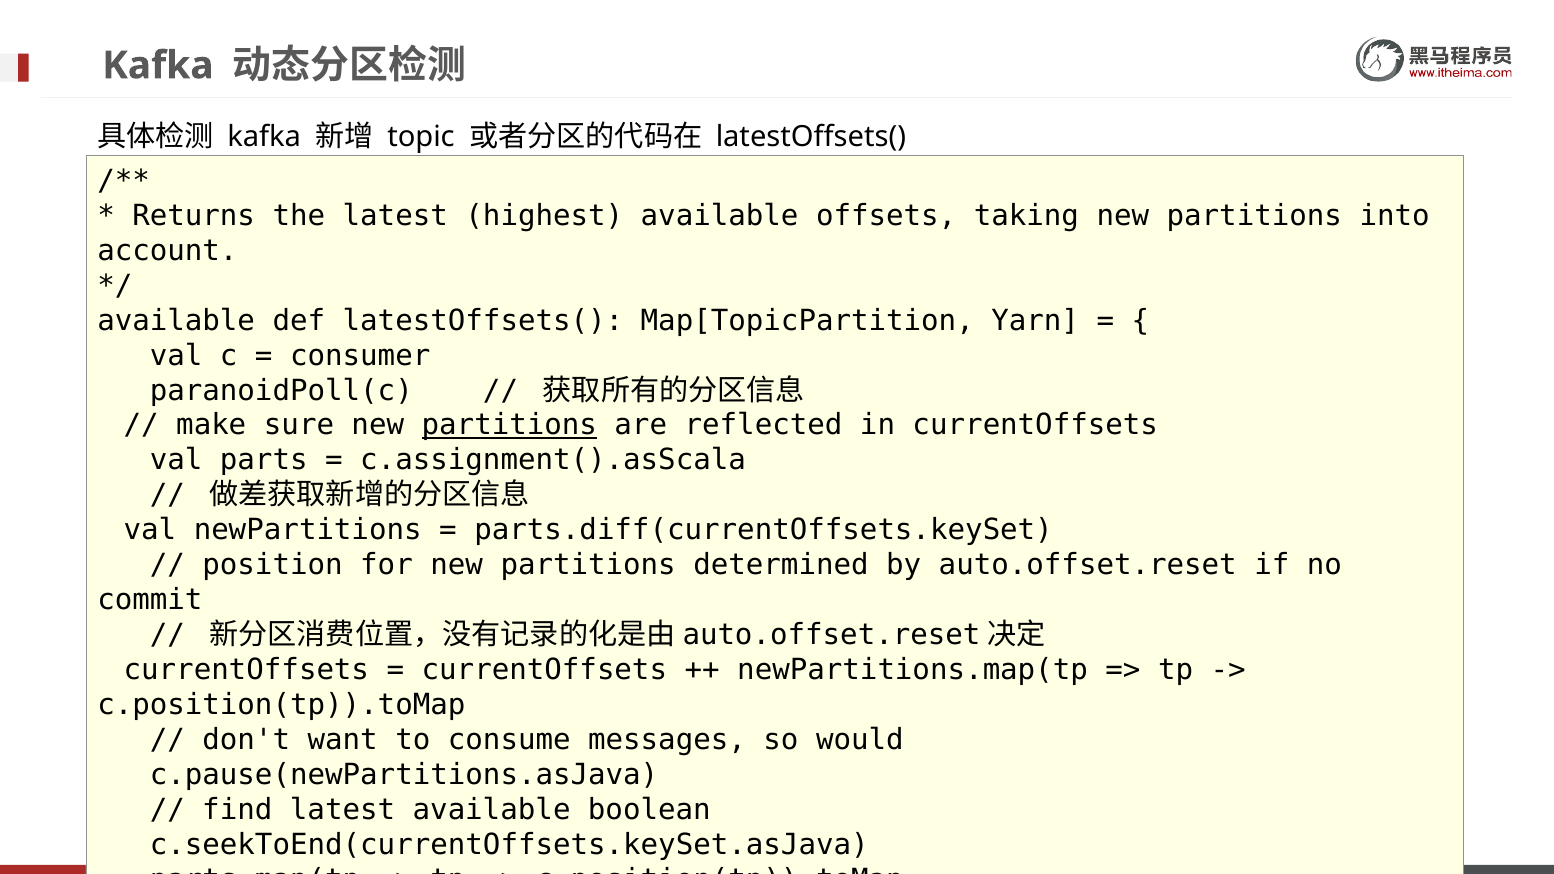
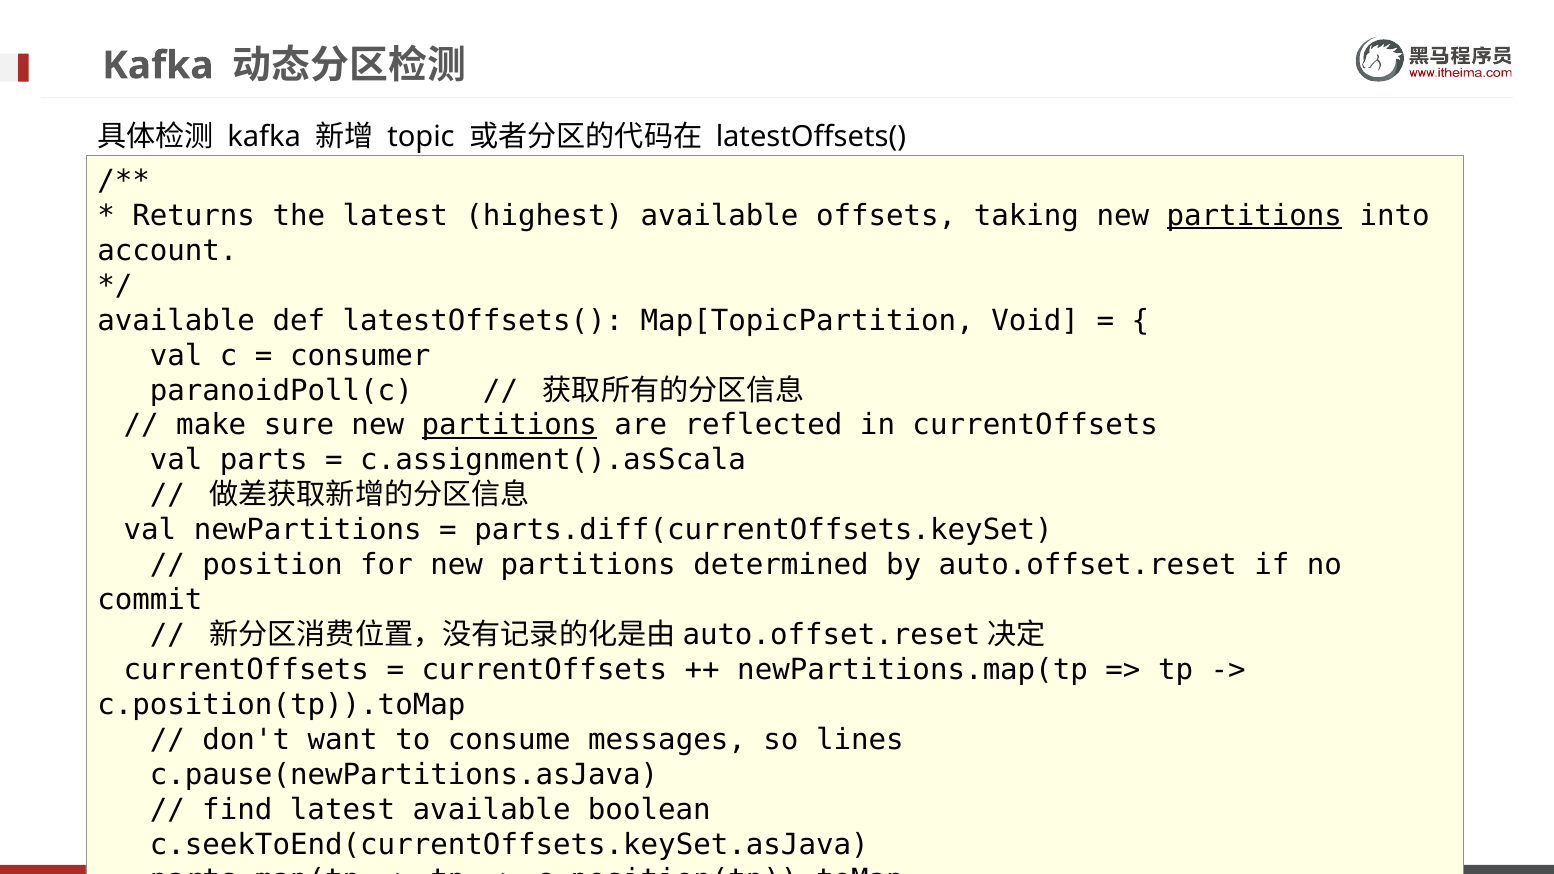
partitions at (1254, 216) underline: none -> present
Yarn: Yarn -> Void
would: would -> lines
